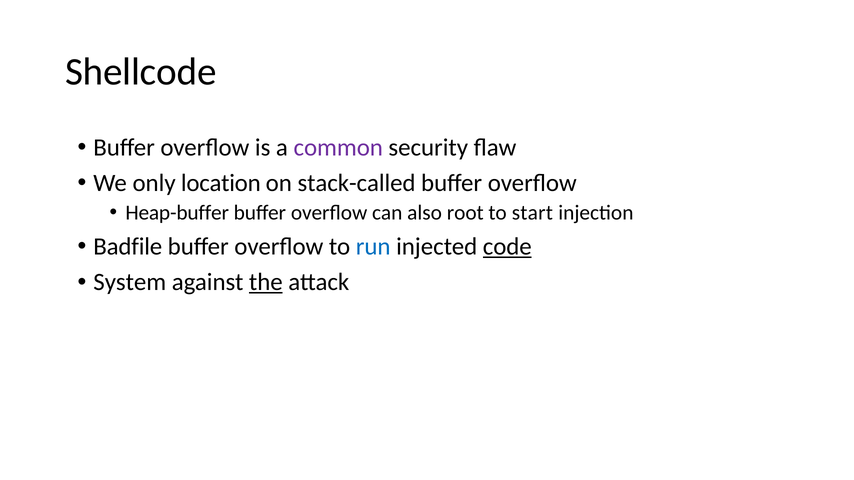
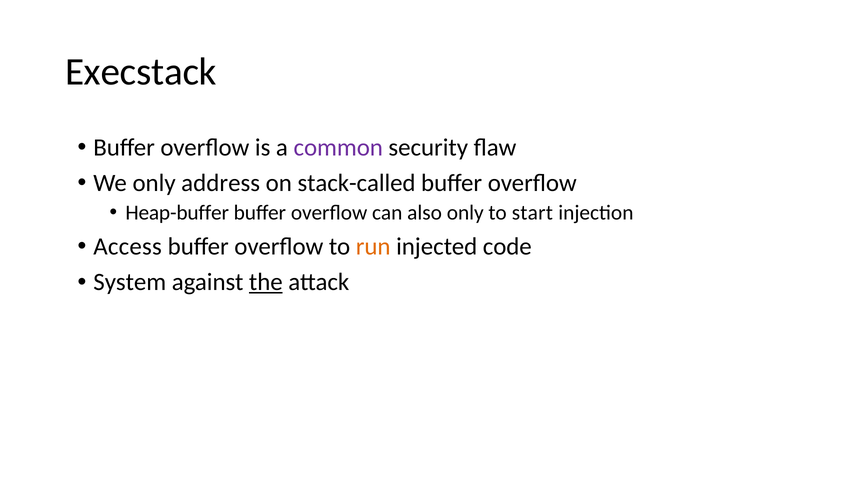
Shellcode: Shellcode -> Execstack
location: location -> address
also root: root -> only
Badfile: Badfile -> Access
run colour: blue -> orange
code underline: present -> none
